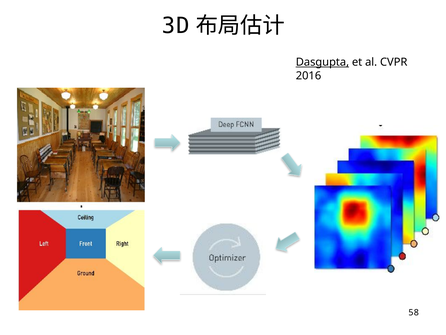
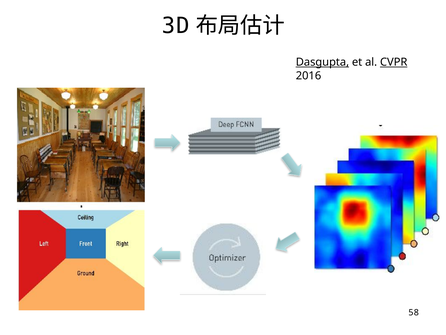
CVPR underline: none -> present
